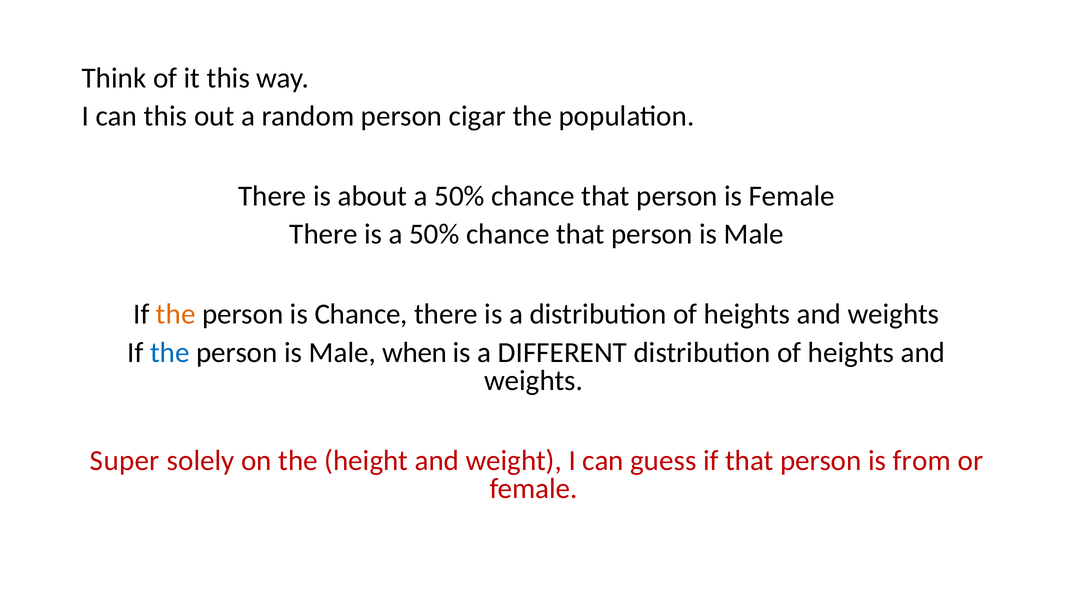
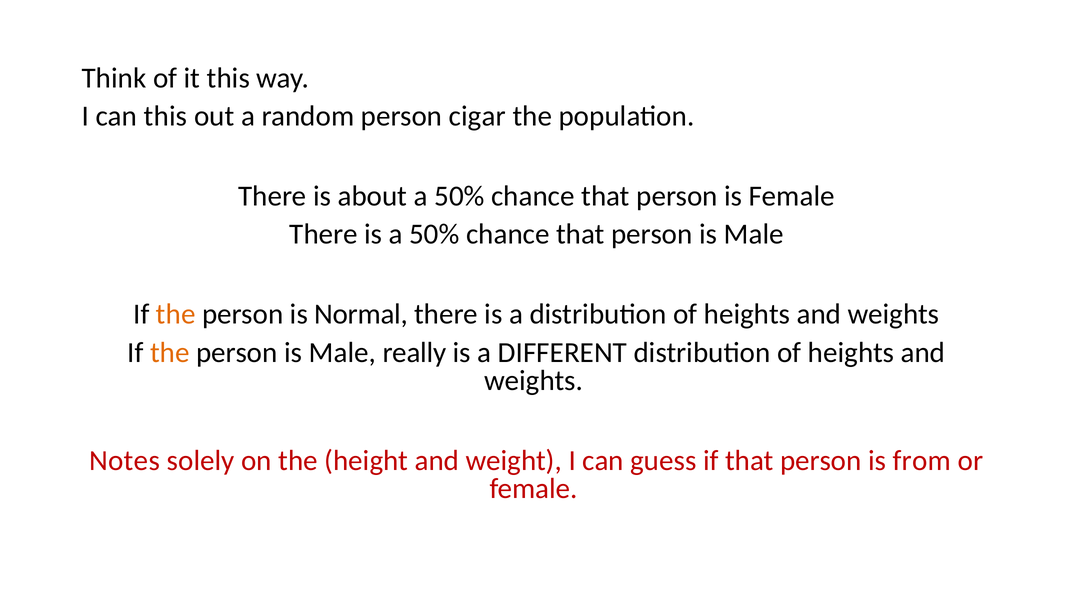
is Chance: Chance -> Normal
the at (170, 352) colour: blue -> orange
when: when -> really
Super: Super -> Notes
